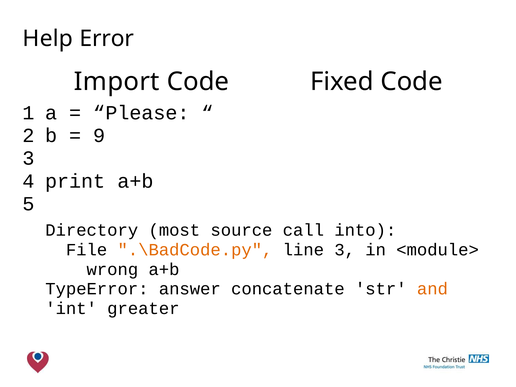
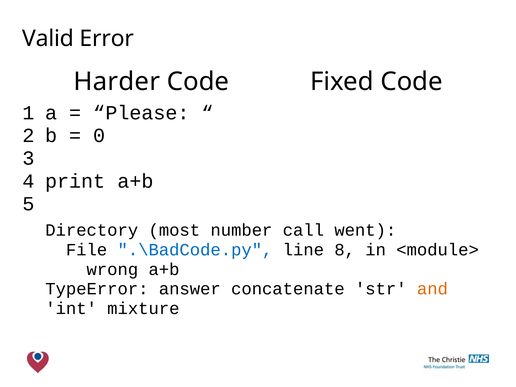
Help: Help -> Valid
Import: Import -> Harder
9: 9 -> 0
most source: source -> number
into: into -> went
.\BadCode.py colour: orange -> blue
line 3: 3 -> 8
greater: greater -> mixture
